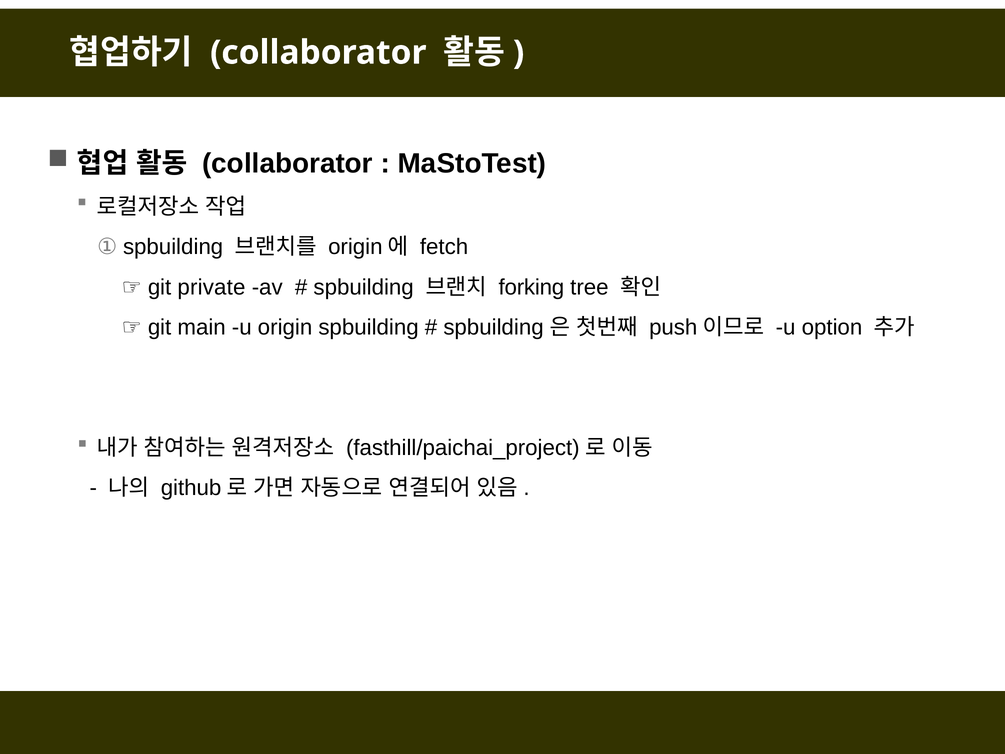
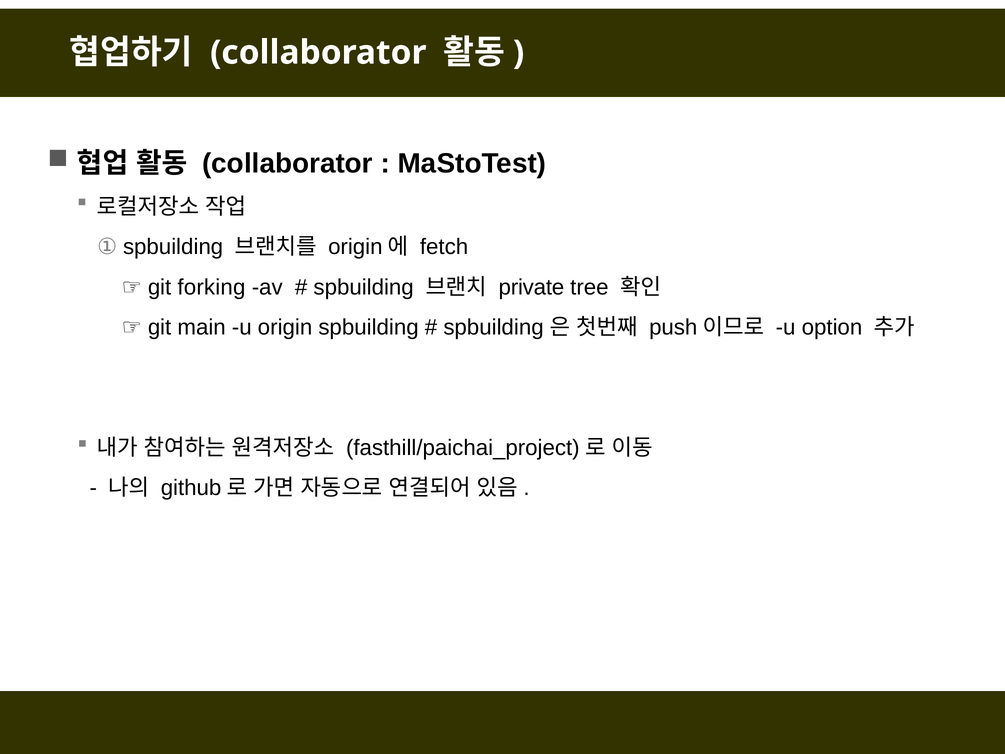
private: private -> forking
forking: forking -> private
